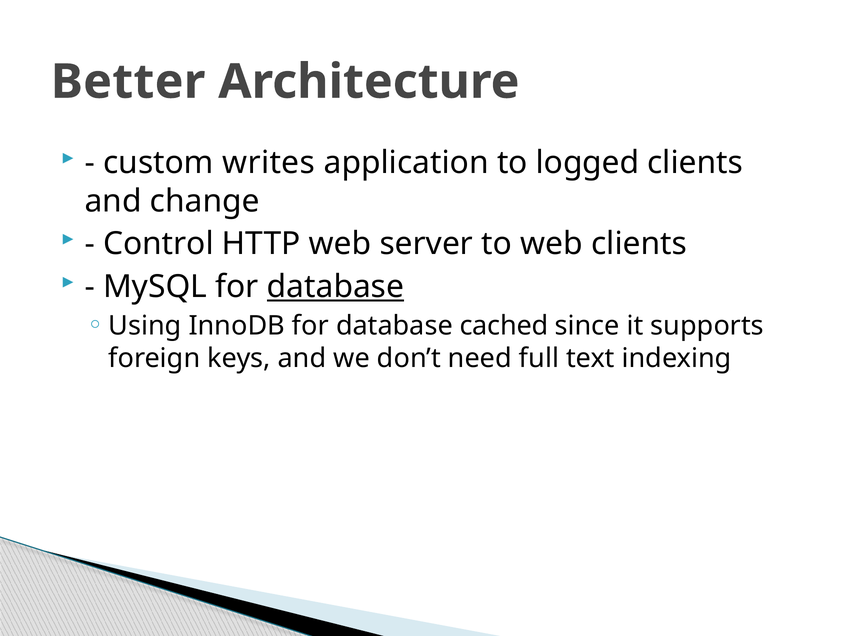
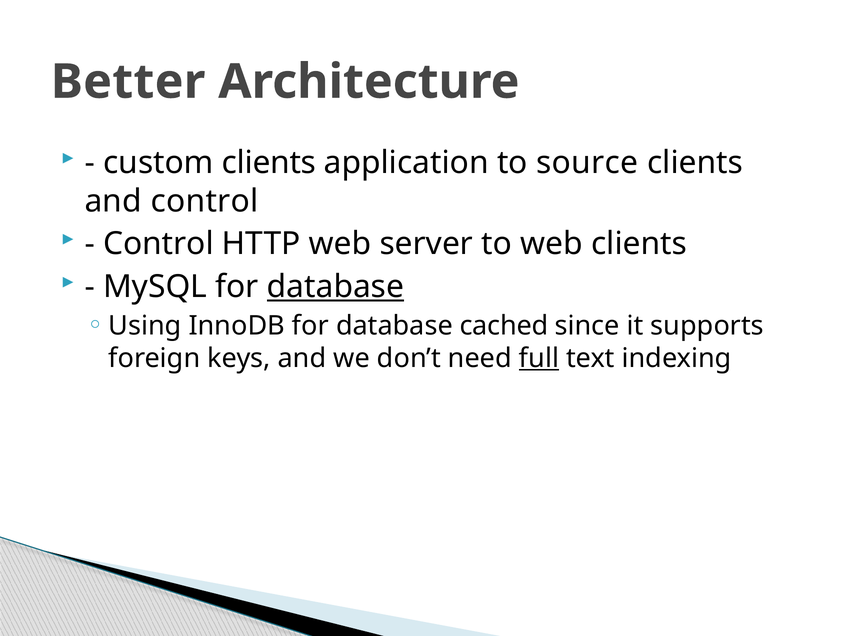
custom writes: writes -> clients
logged: logged -> source
and change: change -> control
full underline: none -> present
